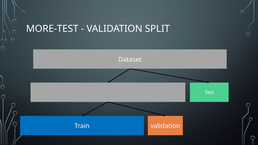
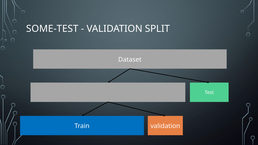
MORE-TEST: MORE-TEST -> SOME-TEST
